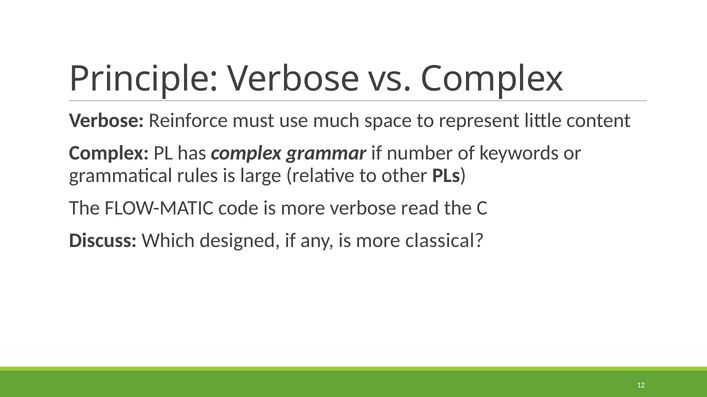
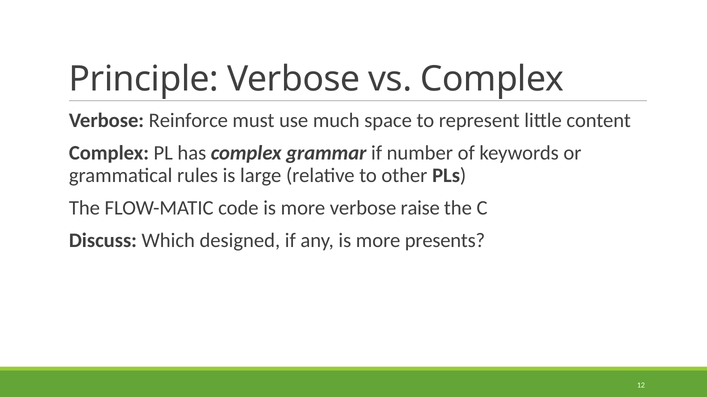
read: read -> raise
classical: classical -> presents
